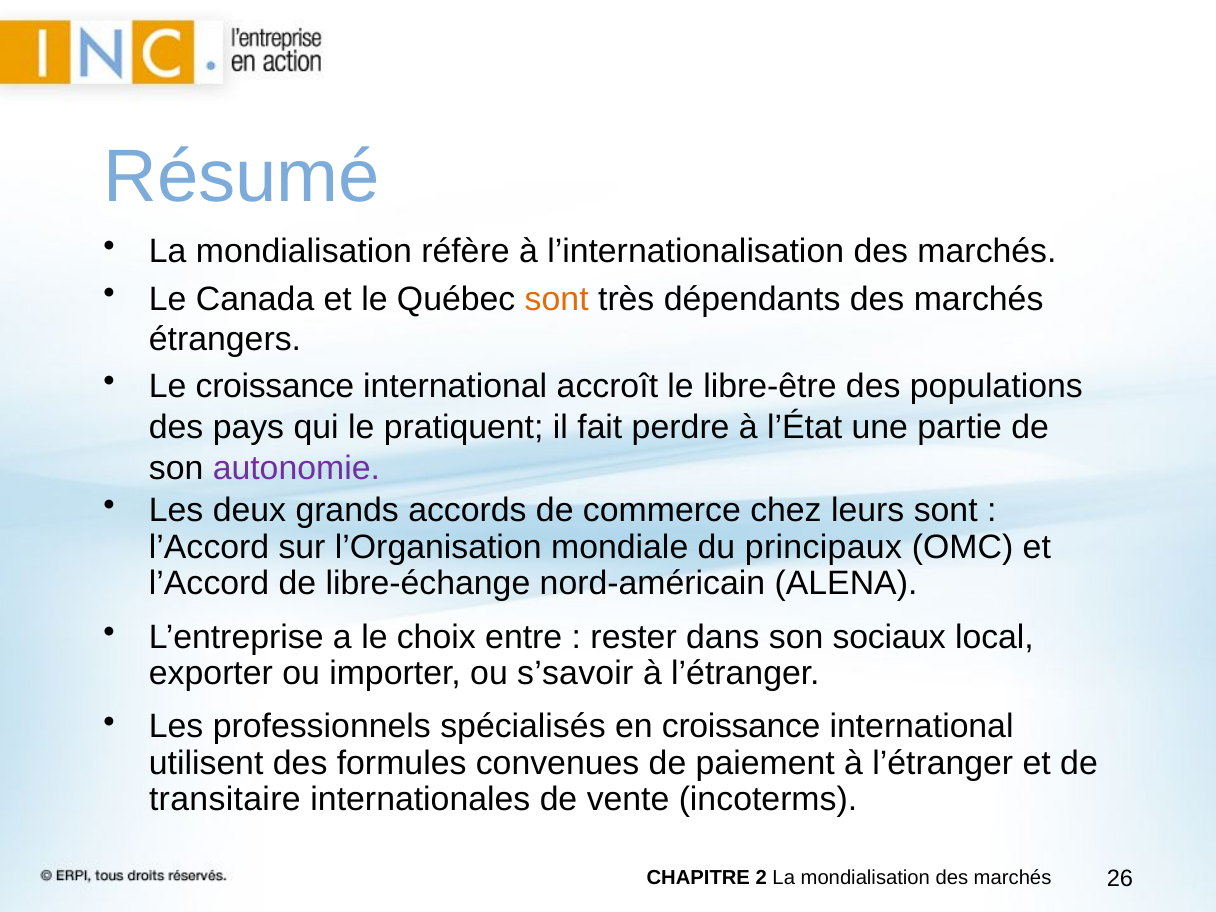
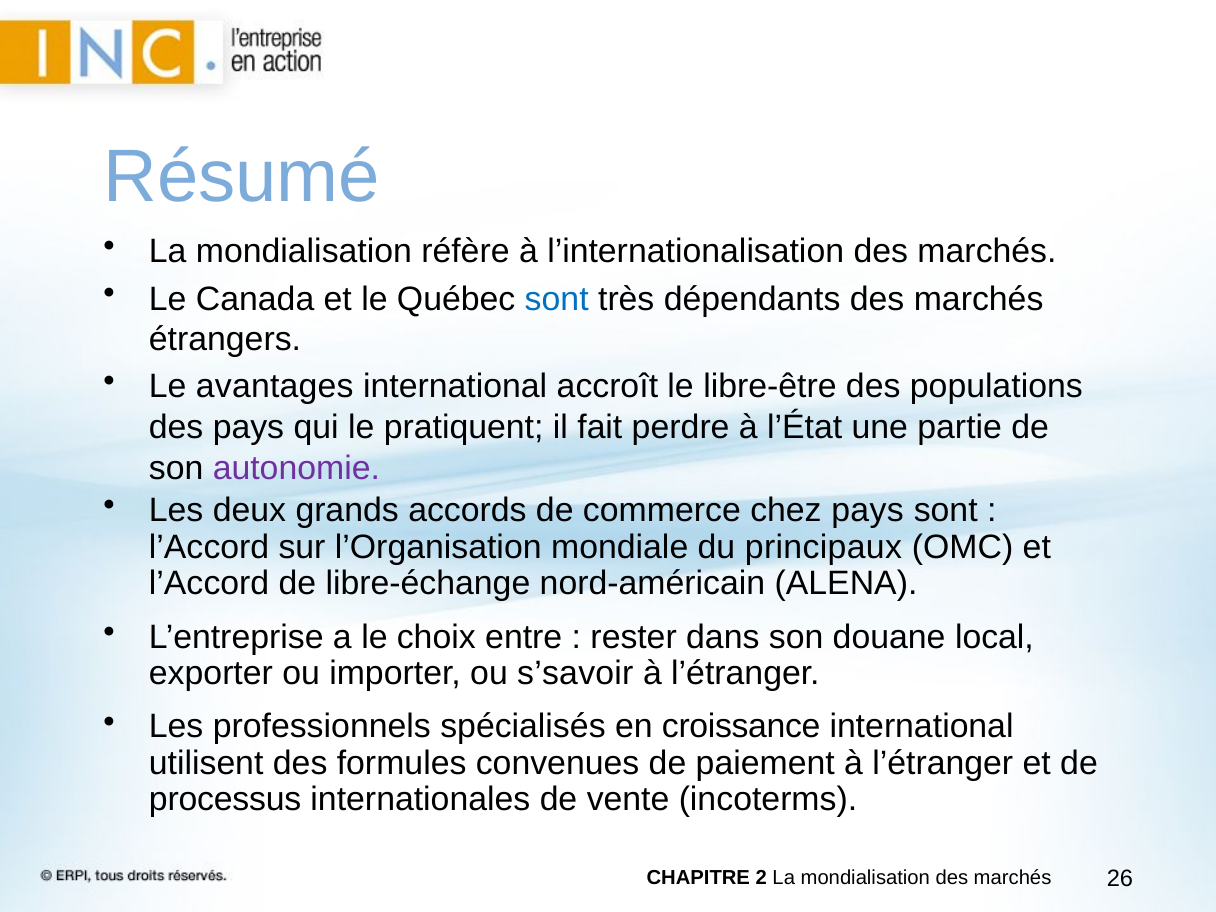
sont at (557, 299) colour: orange -> blue
Le croissance: croissance -> avantages
chez leurs: leurs -> pays
sociaux: sociaux -> douane
transitaire: transitaire -> processus
